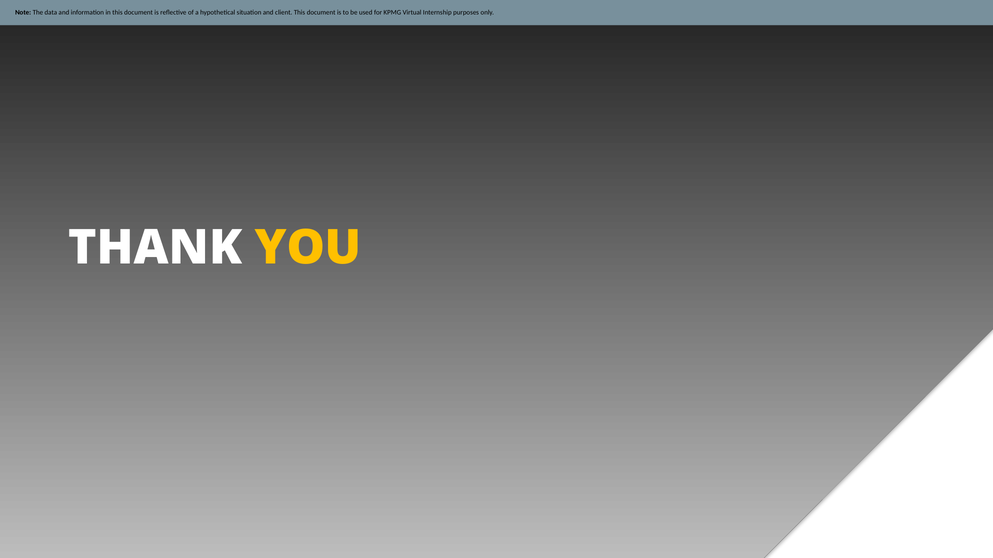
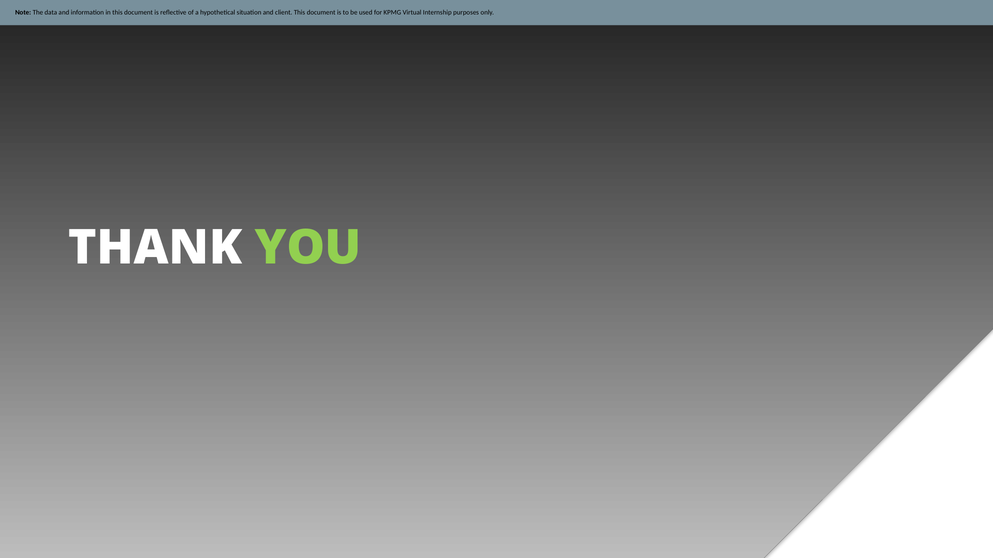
YOU colour: yellow -> light green
